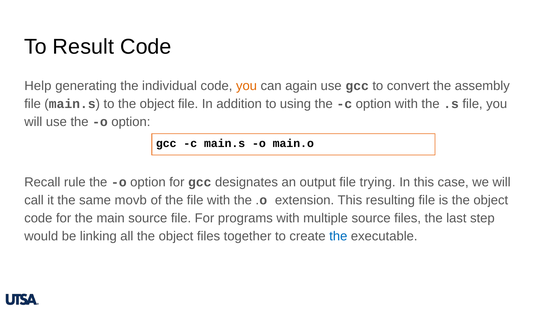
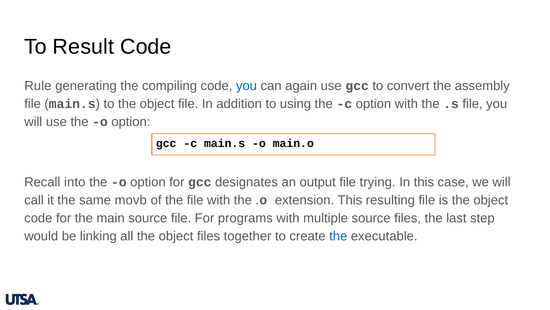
Help: Help -> Rule
individual: individual -> compiling
you at (246, 86) colour: orange -> blue
rule: rule -> into
